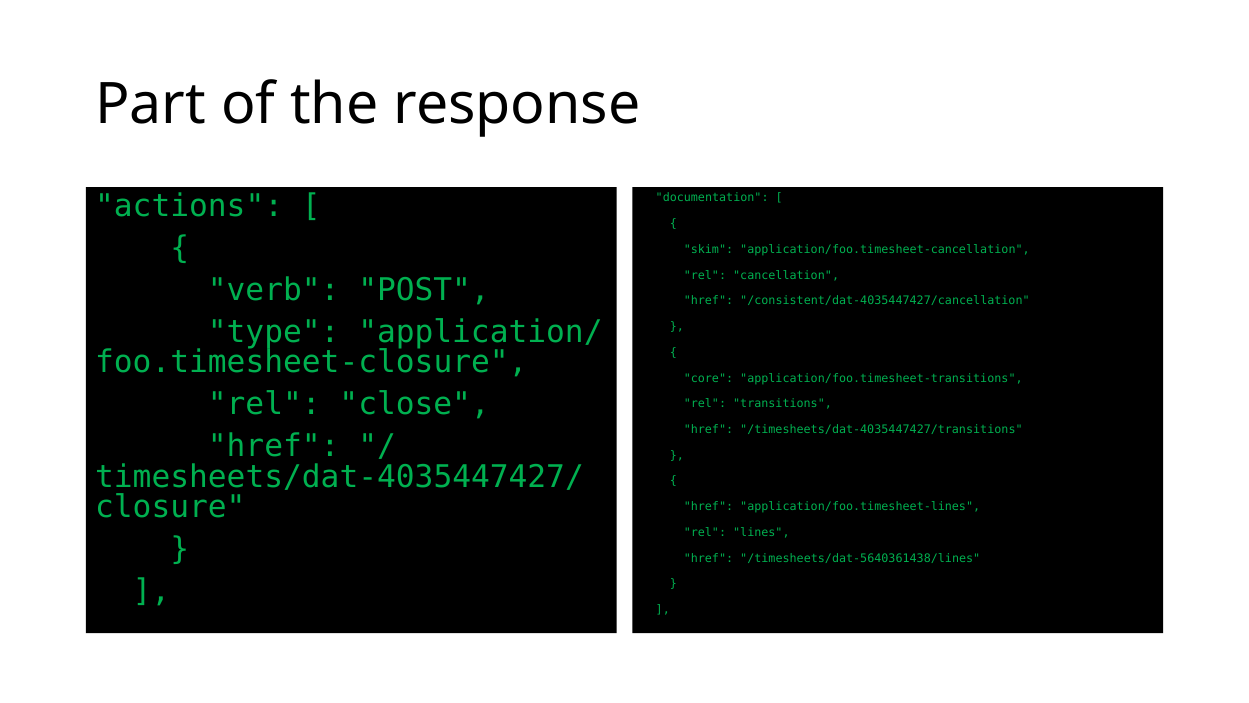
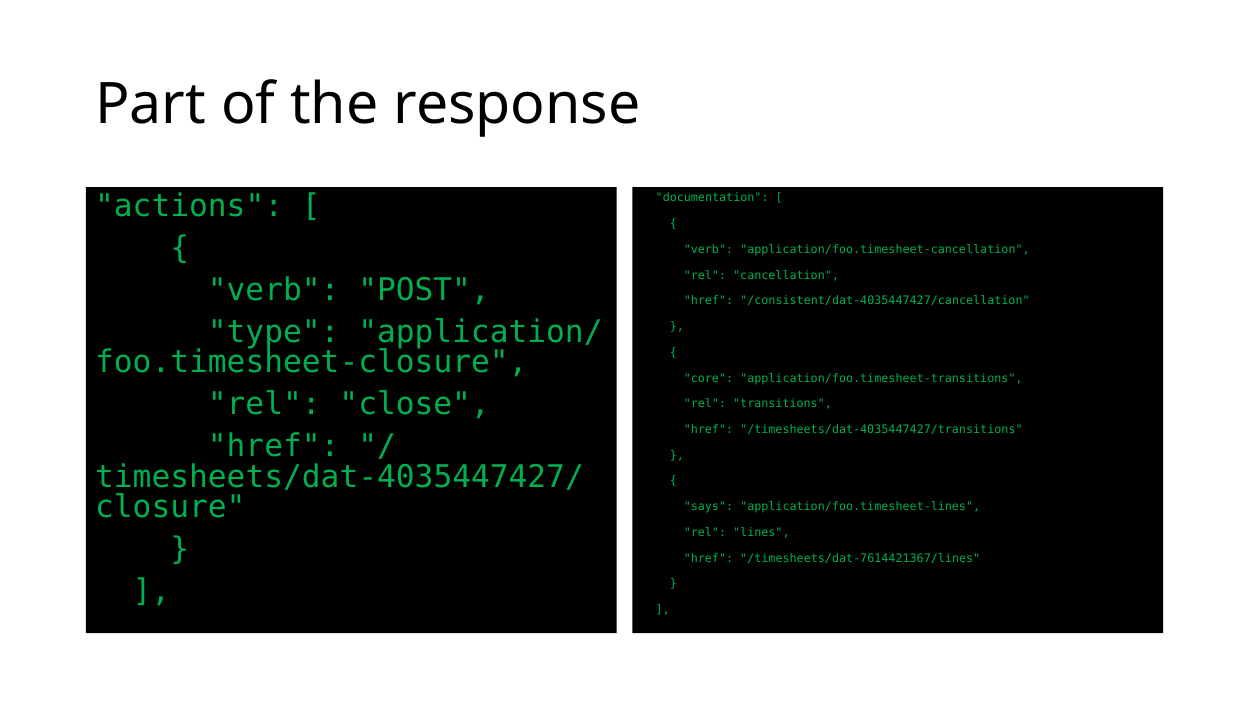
skim at (708, 249): skim -> verb
href at (708, 506): href -> says
/timesheets/dat-5640361438/lines: /timesheets/dat-5640361438/lines -> /timesheets/dat-7614421367/lines
